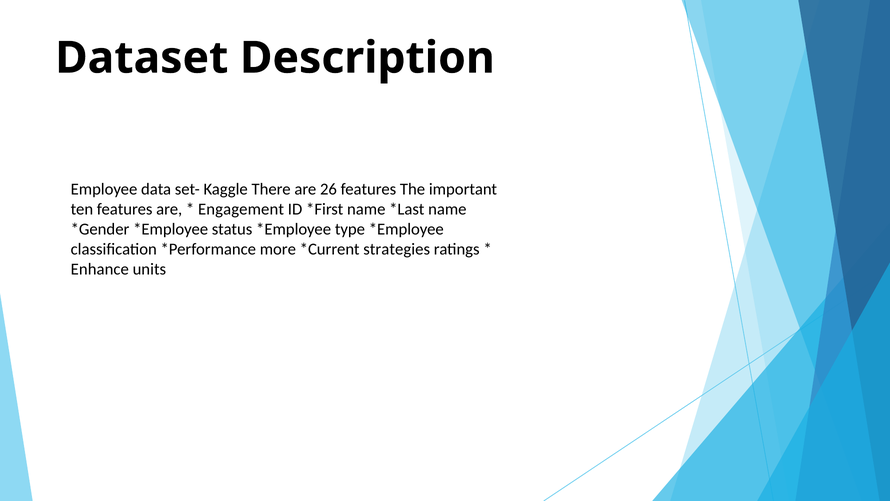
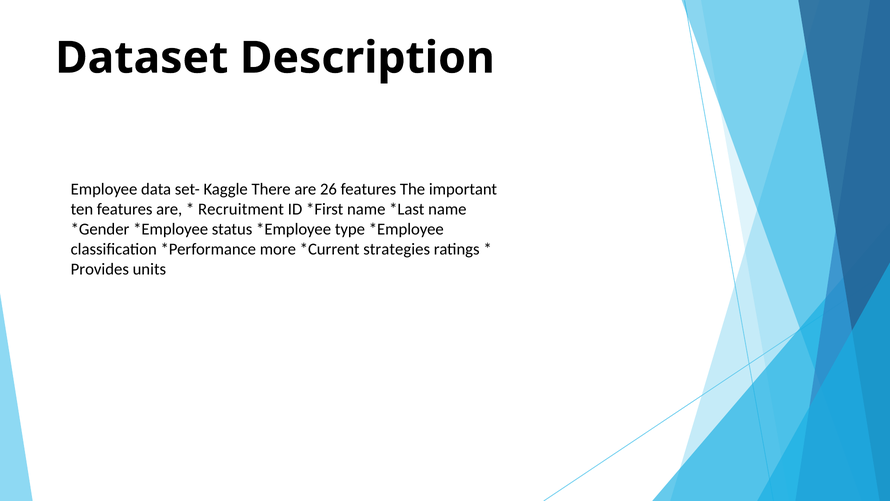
Engagement: Engagement -> Recruitment
Enhance: Enhance -> Provides
